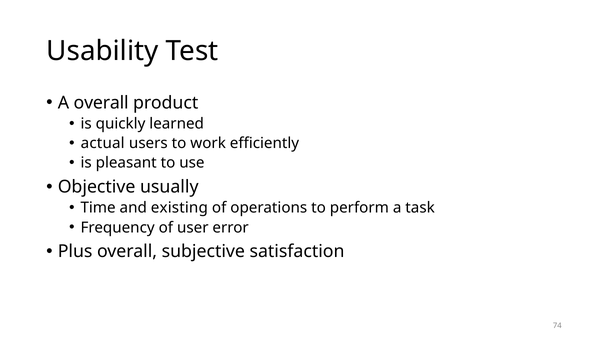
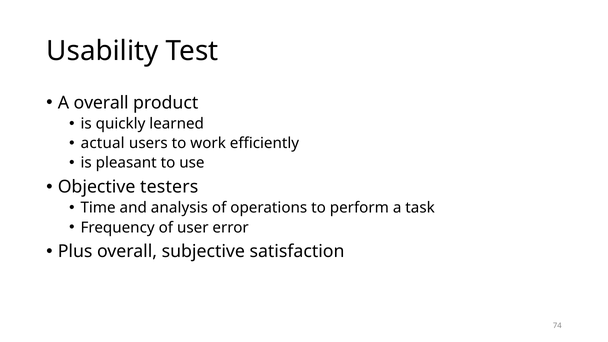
usually: usually -> testers
existing: existing -> analysis
